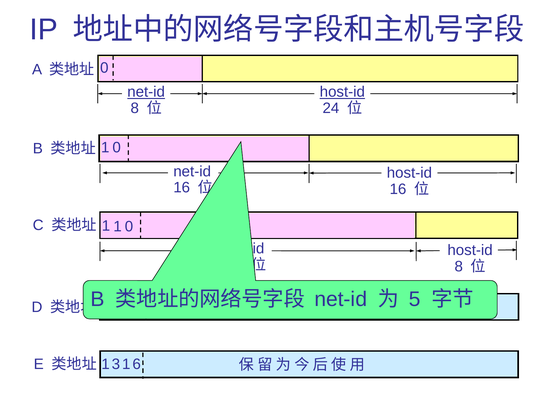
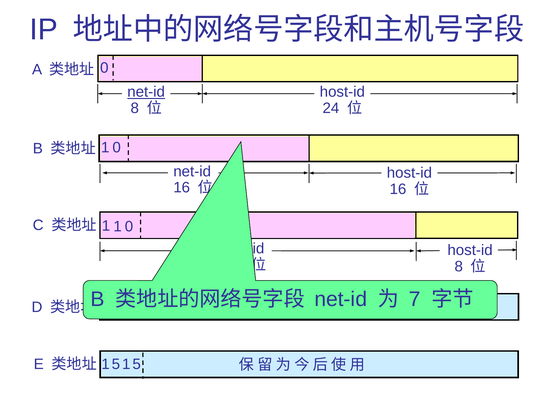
host-id at (342, 92) underline: present -> none
5: 5 -> 7
3 at (116, 364): 3 -> 5
6 at (137, 364): 6 -> 5
